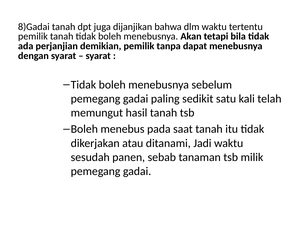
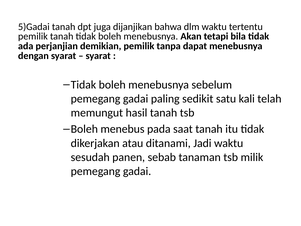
8)Gadai: 8)Gadai -> 5)Gadai
